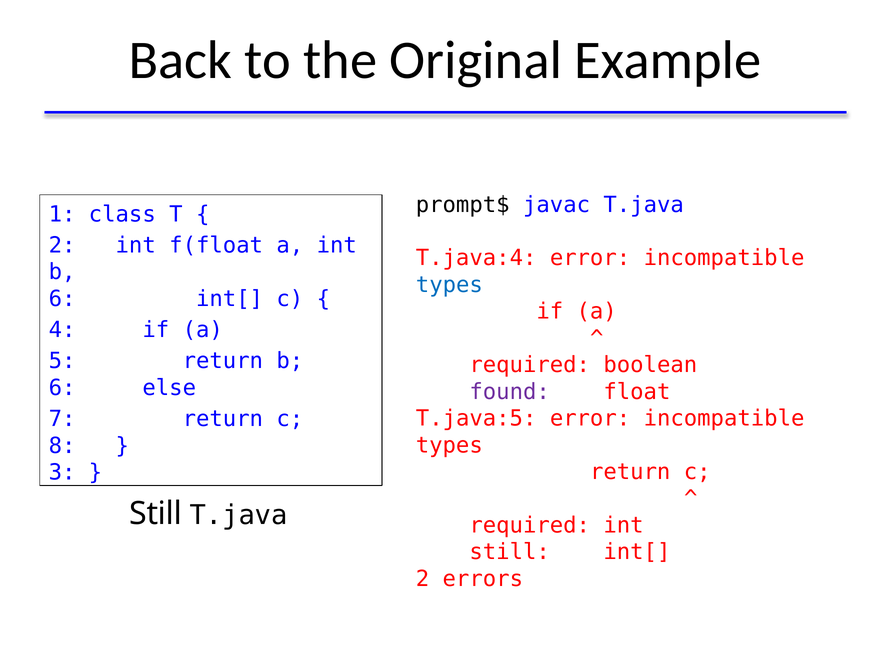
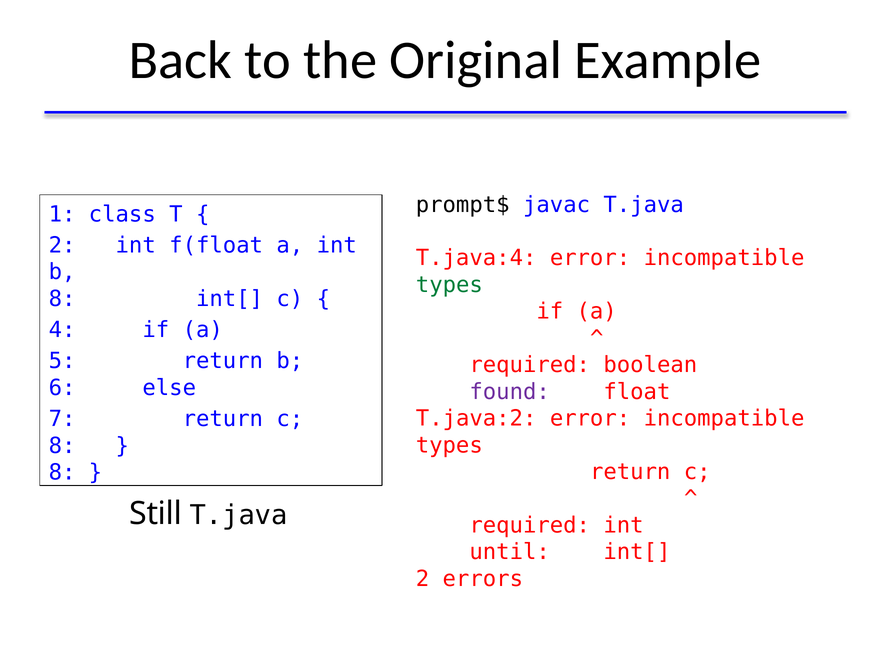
types at (449, 285) colour: blue -> green
6 at (62, 299): 6 -> 8
T.java:5: T.java:5 -> T.java:2
3 at (62, 473): 3 -> 8
still at (510, 552): still -> until
